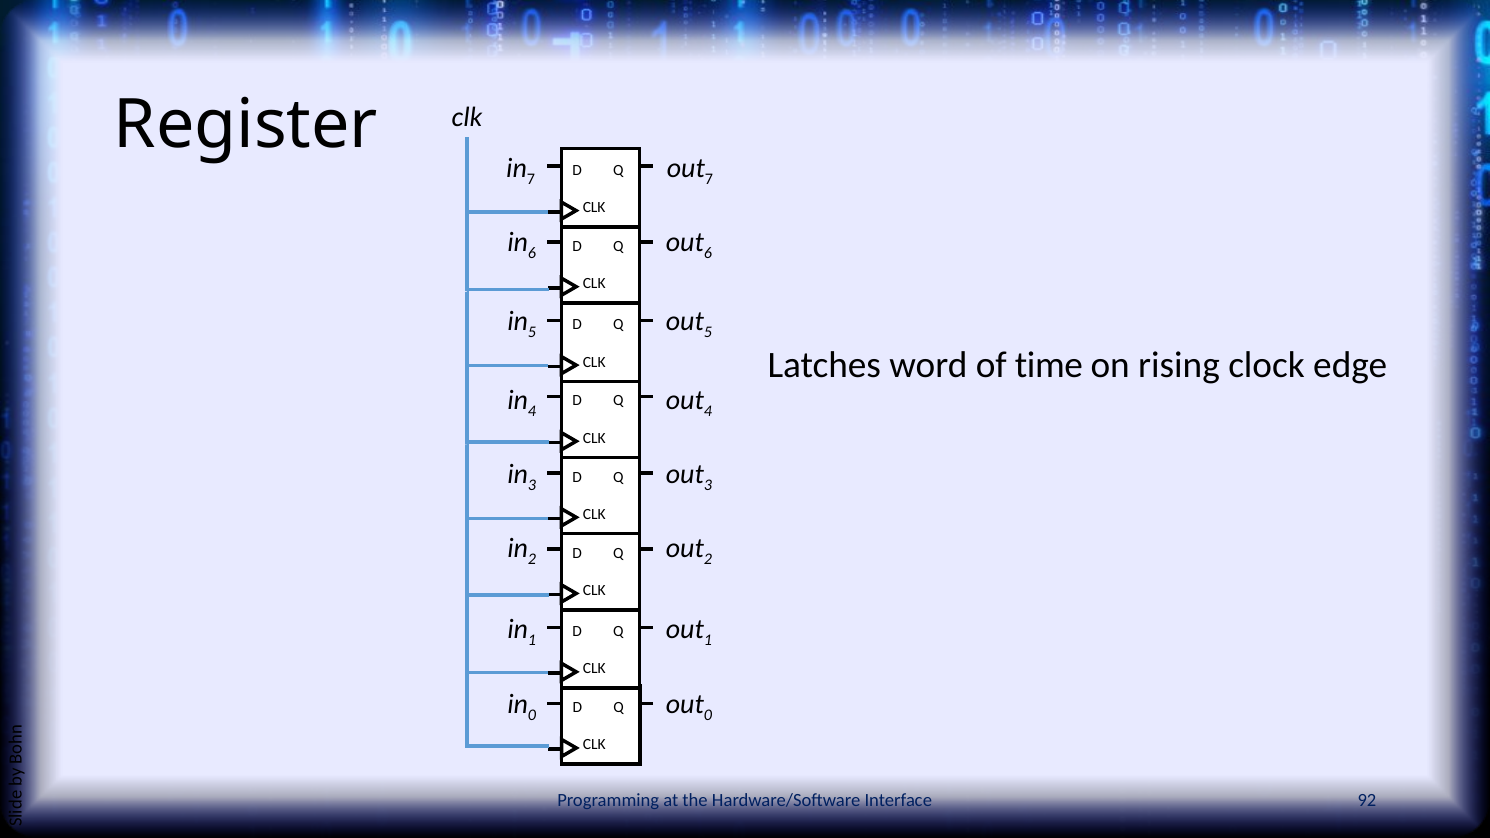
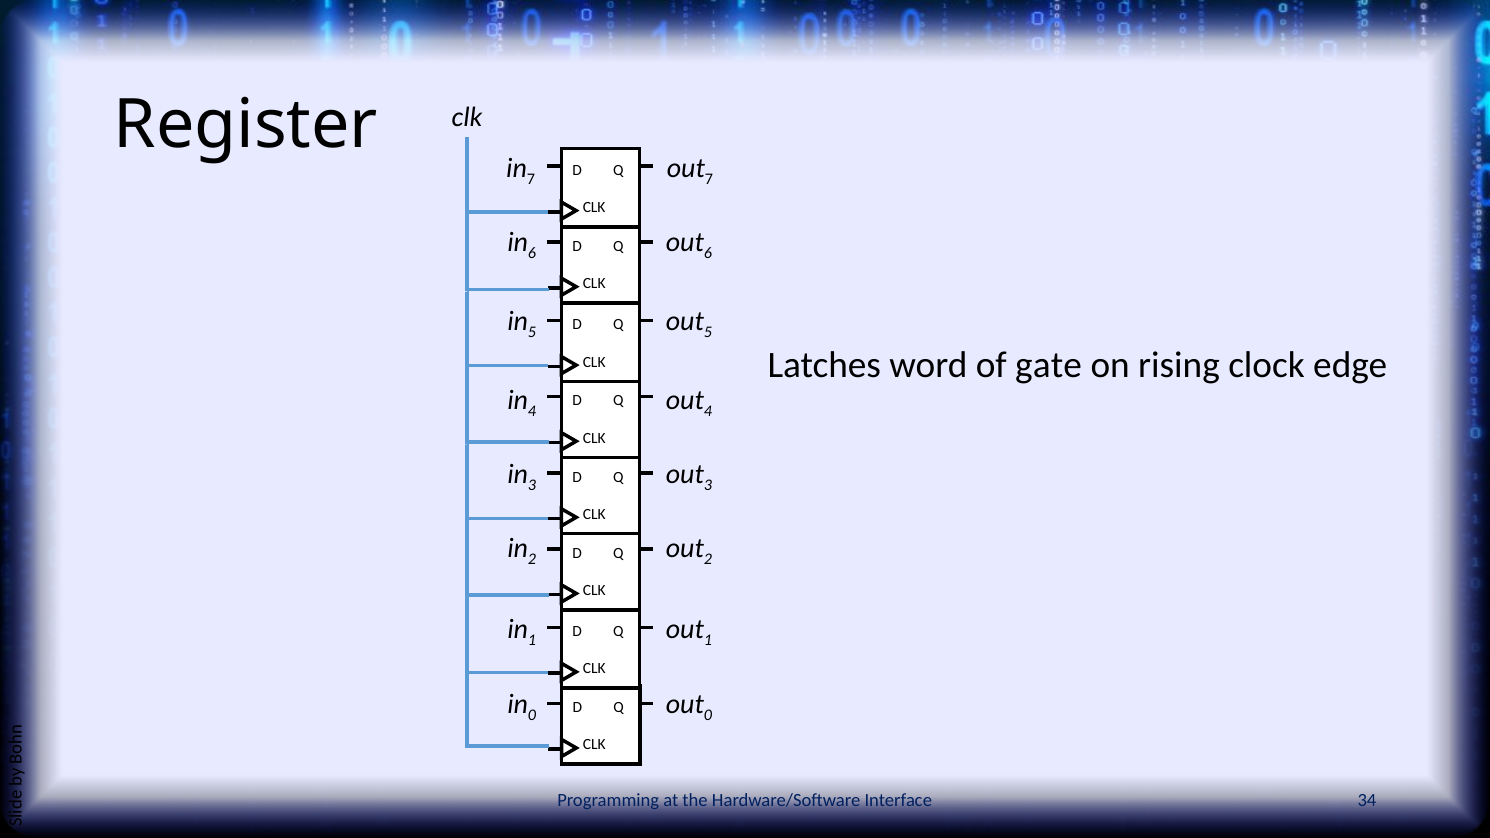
time: time -> gate
92: 92 -> 34
